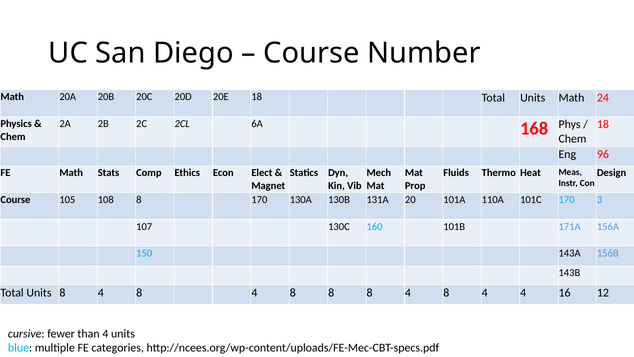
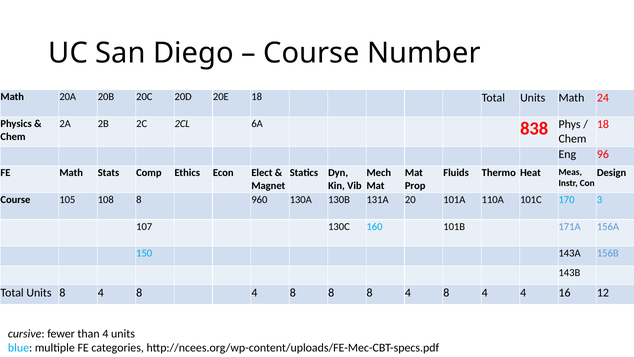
168: 168 -> 838
8 170: 170 -> 960
